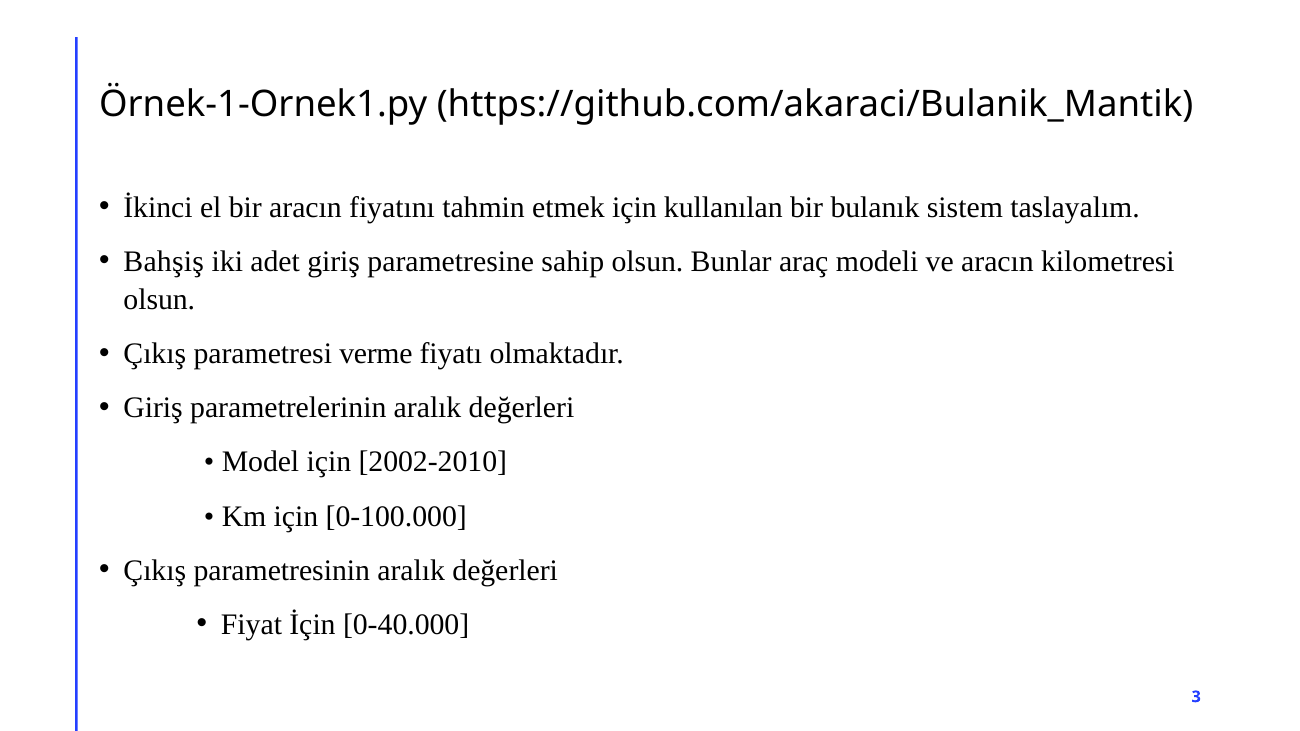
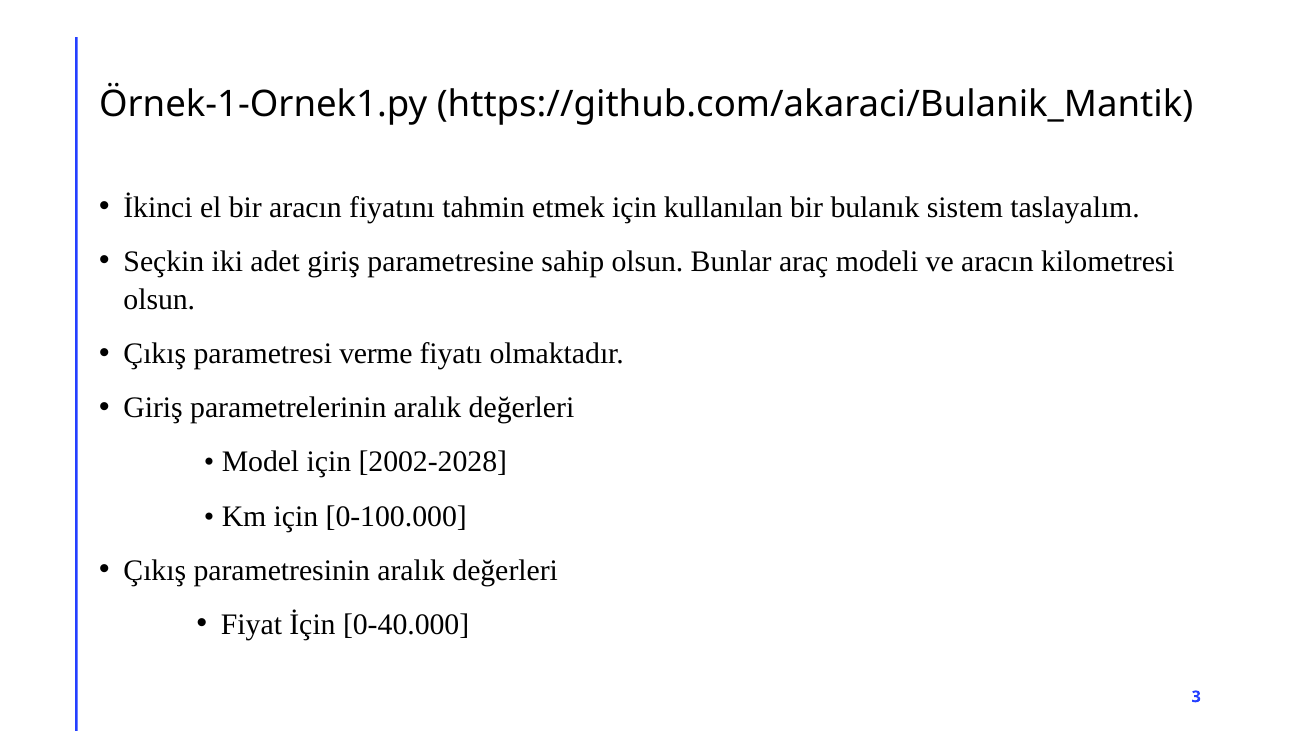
Bahşiş: Bahşiş -> Seçkin
2002-2010: 2002-2010 -> 2002-2028
